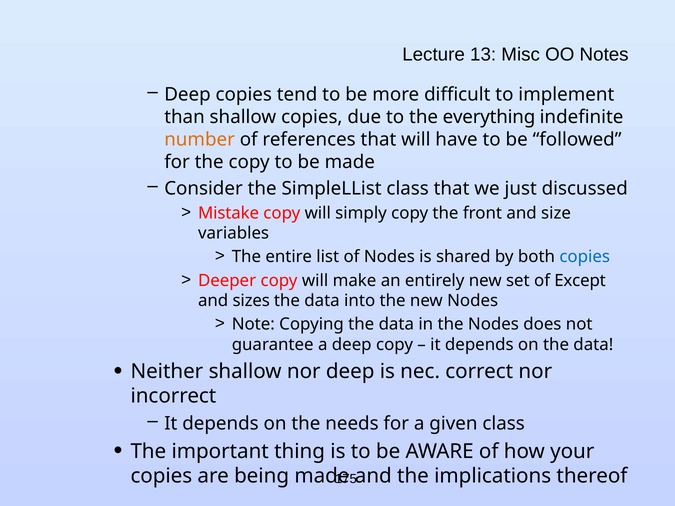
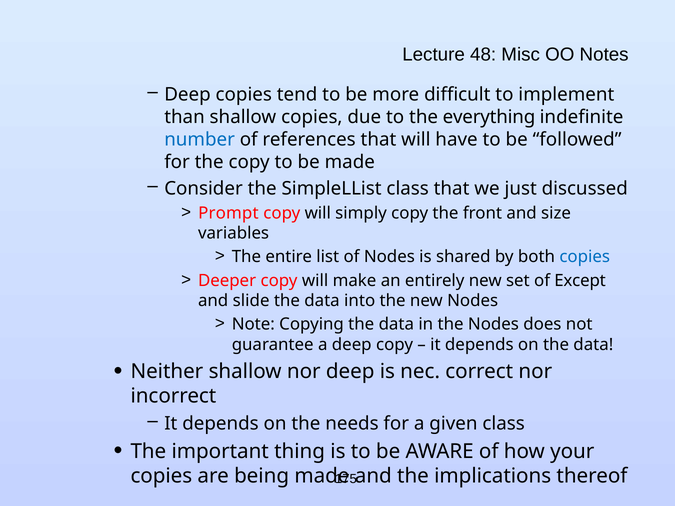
13: 13 -> 48
number colour: orange -> blue
Mistake: Mistake -> Prompt
sizes: sizes -> slide
